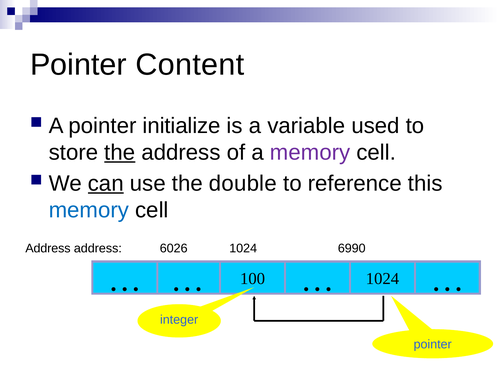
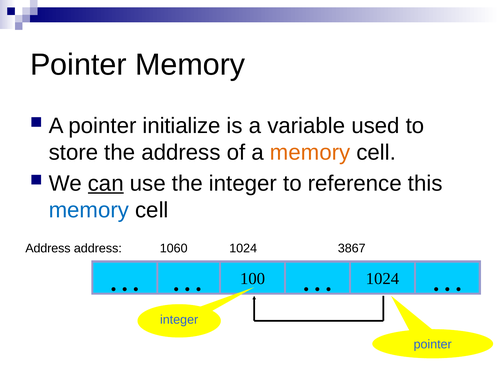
Pointer Content: Content -> Memory
the at (120, 152) underline: present -> none
memory at (310, 152) colour: purple -> orange
the double: double -> integer
6026: 6026 -> 1060
6990: 6990 -> 3867
